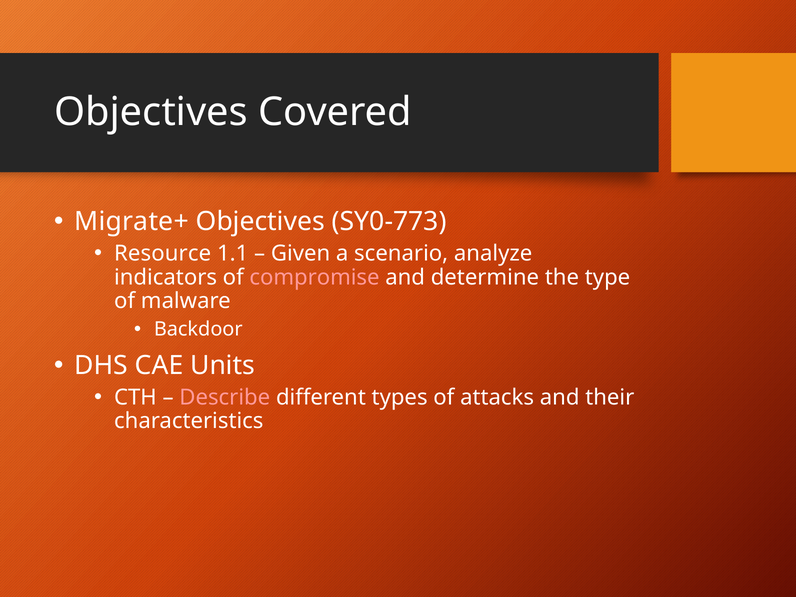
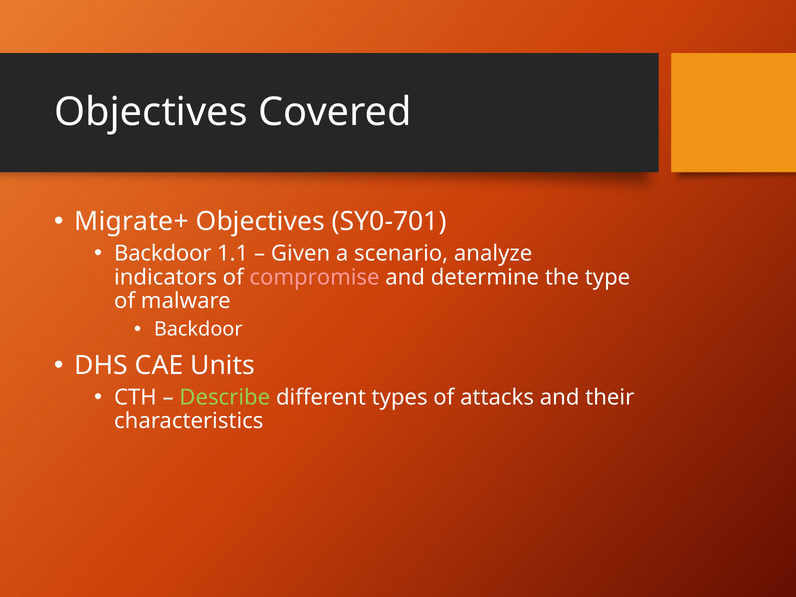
SY0-773: SY0-773 -> SY0-701
Resource at (163, 253): Resource -> Backdoor
Describe colour: pink -> light green
